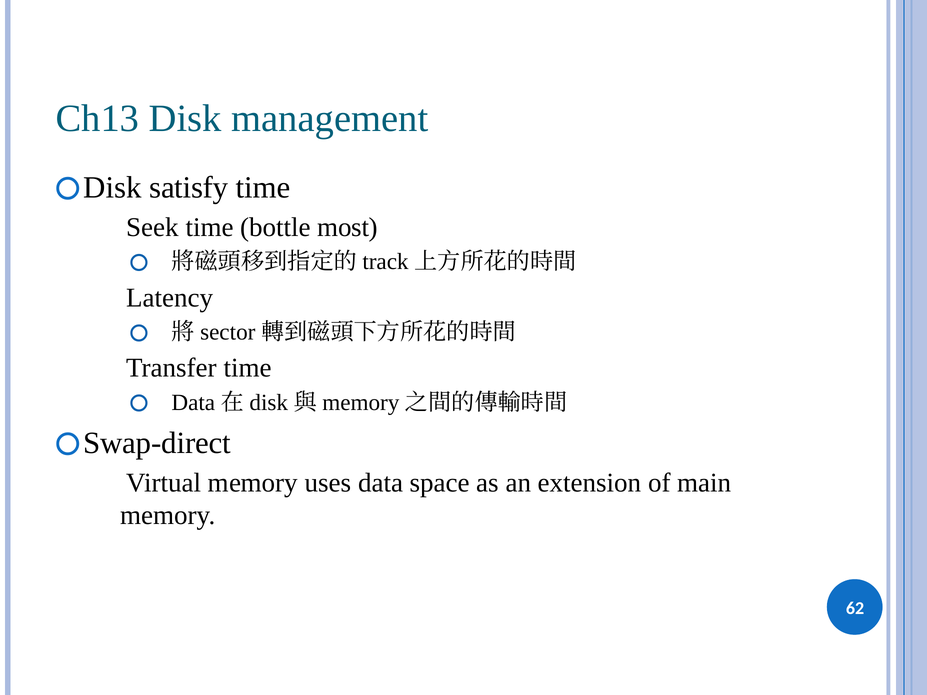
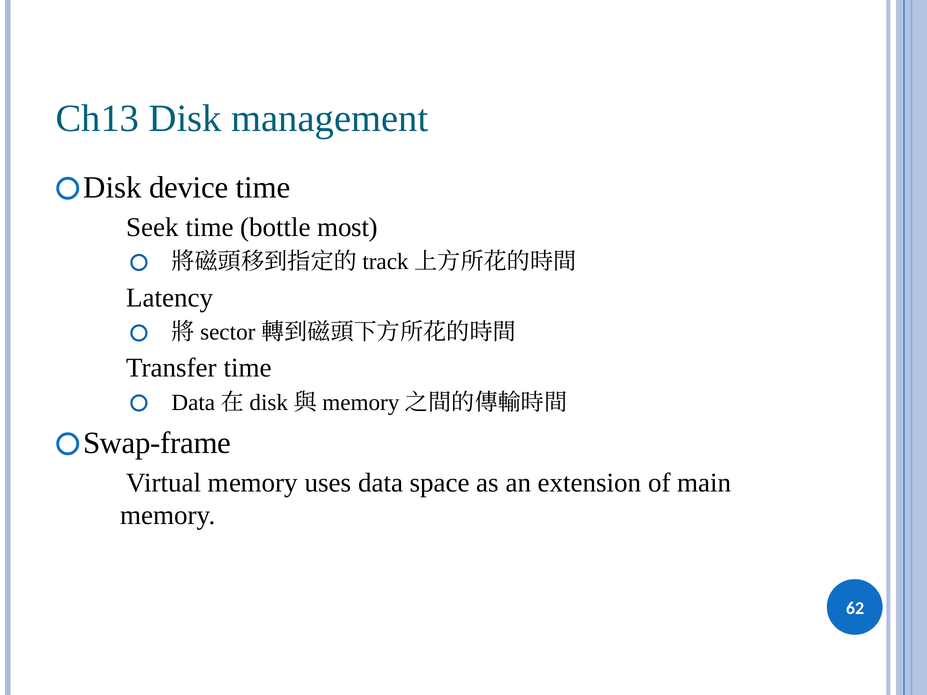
satisfy: satisfy -> device
Swap-direct: Swap-direct -> Swap-frame
